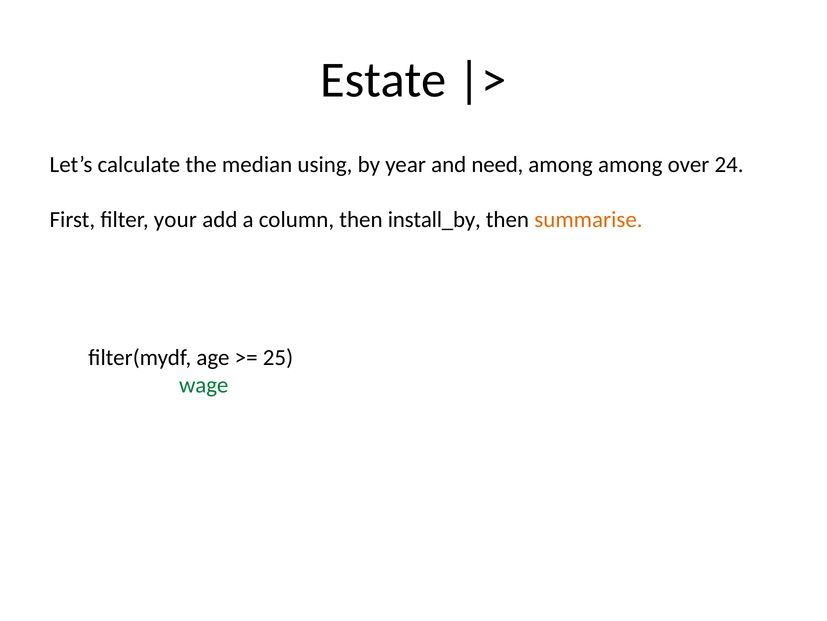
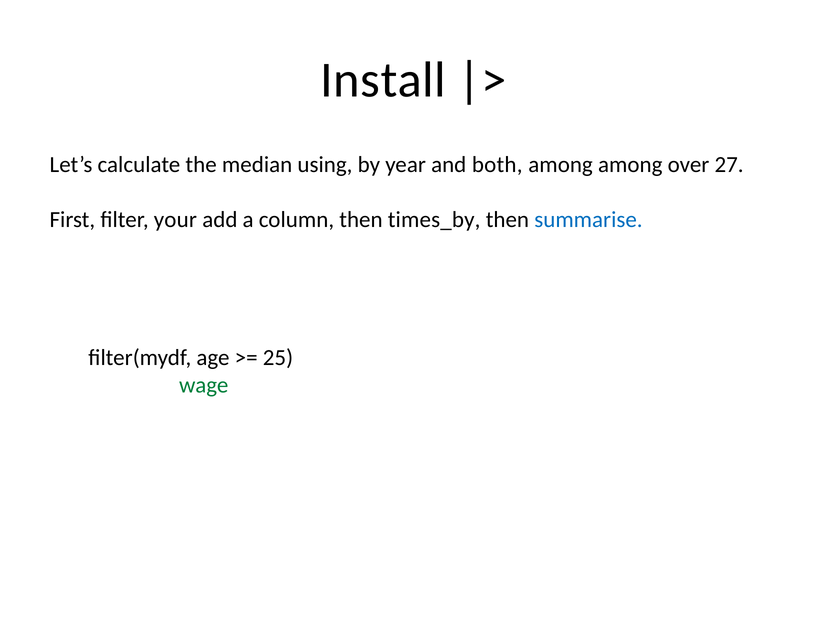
Estate: Estate -> Install
need: need -> both
24: 24 -> 27
install_by: install_by -> times_by
summarise colour: orange -> blue
